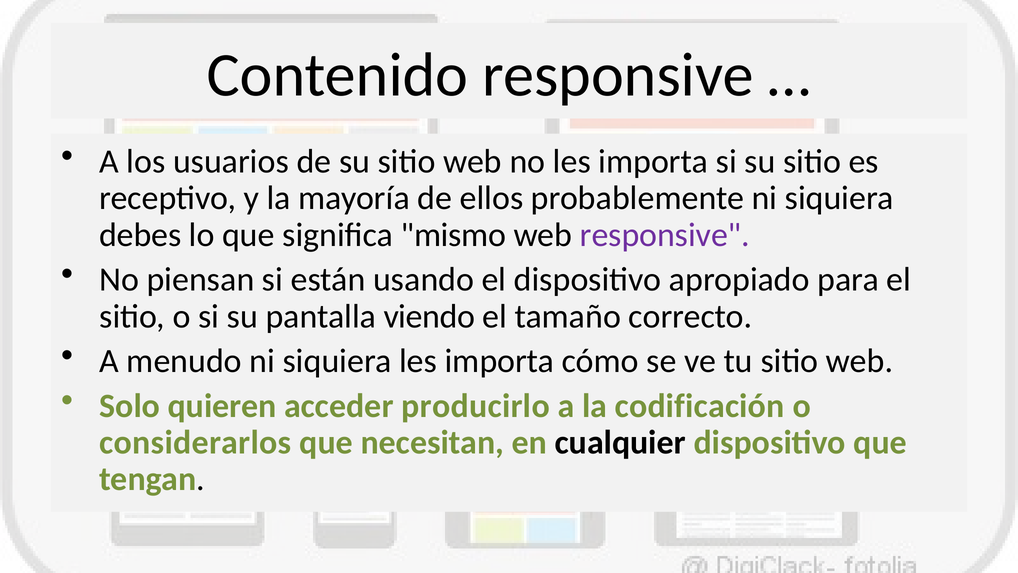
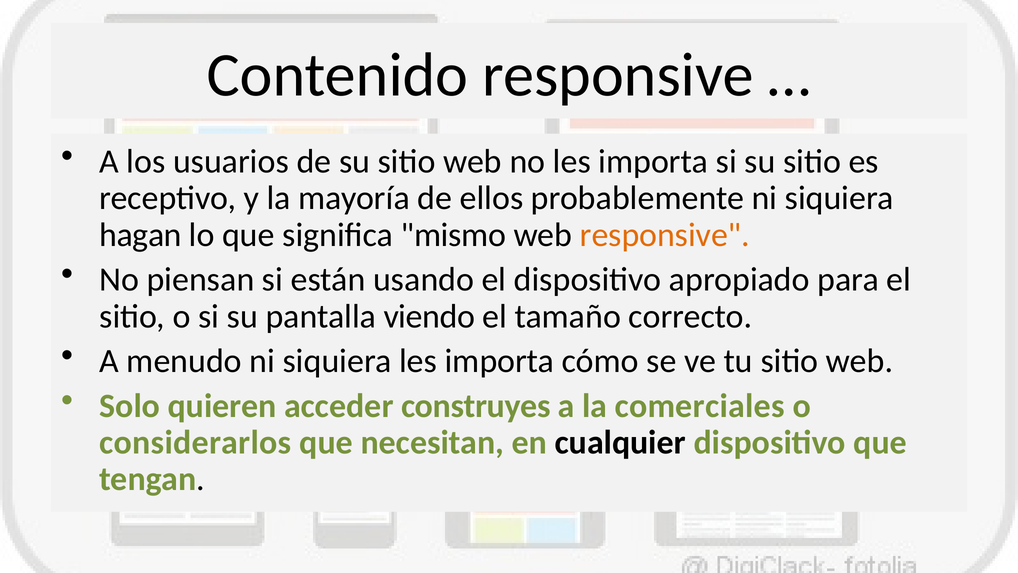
debes: debes -> hagan
responsive at (665, 235) colour: purple -> orange
producirlo: producirlo -> construyes
codificación: codificación -> comerciales
